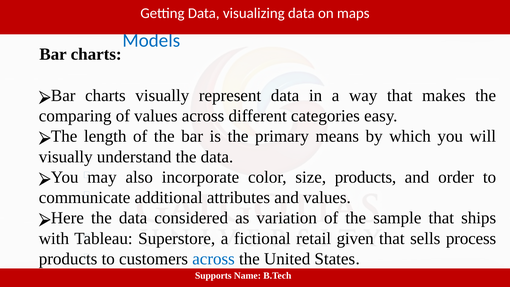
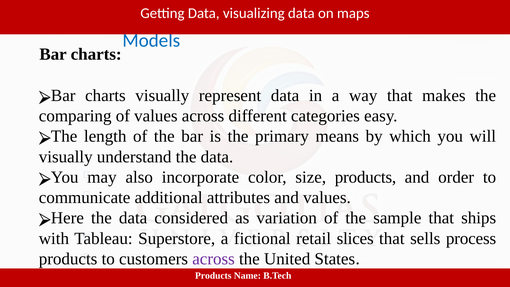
given: given -> slices
across at (214, 259) colour: blue -> purple
Supports at (213, 275): Supports -> Products
